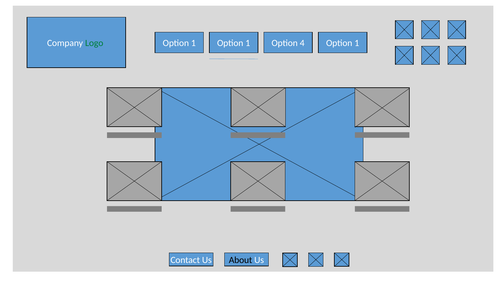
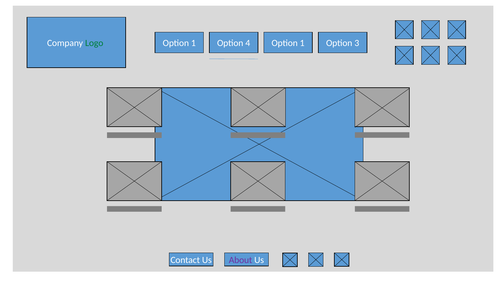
1 Option 1: 1 -> 4
4 at (302, 43): 4 -> 1
1 at (357, 43): 1 -> 3
About colour: black -> purple
